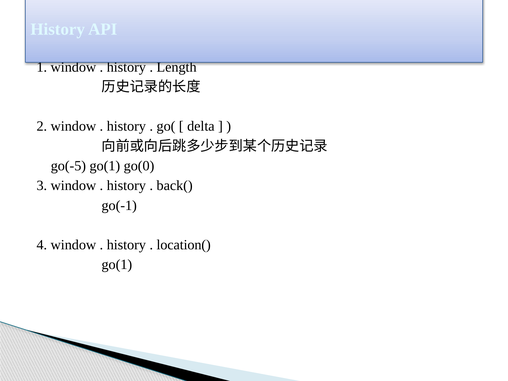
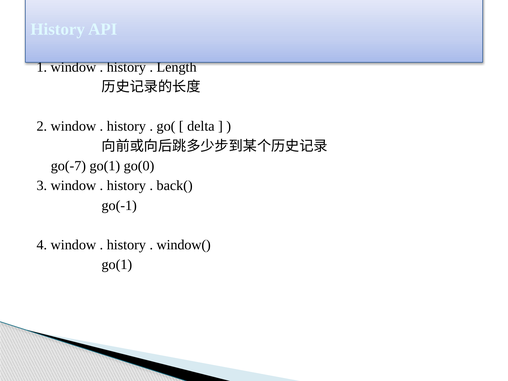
go(-5: go(-5 -> go(-7
location(: location( -> window(
